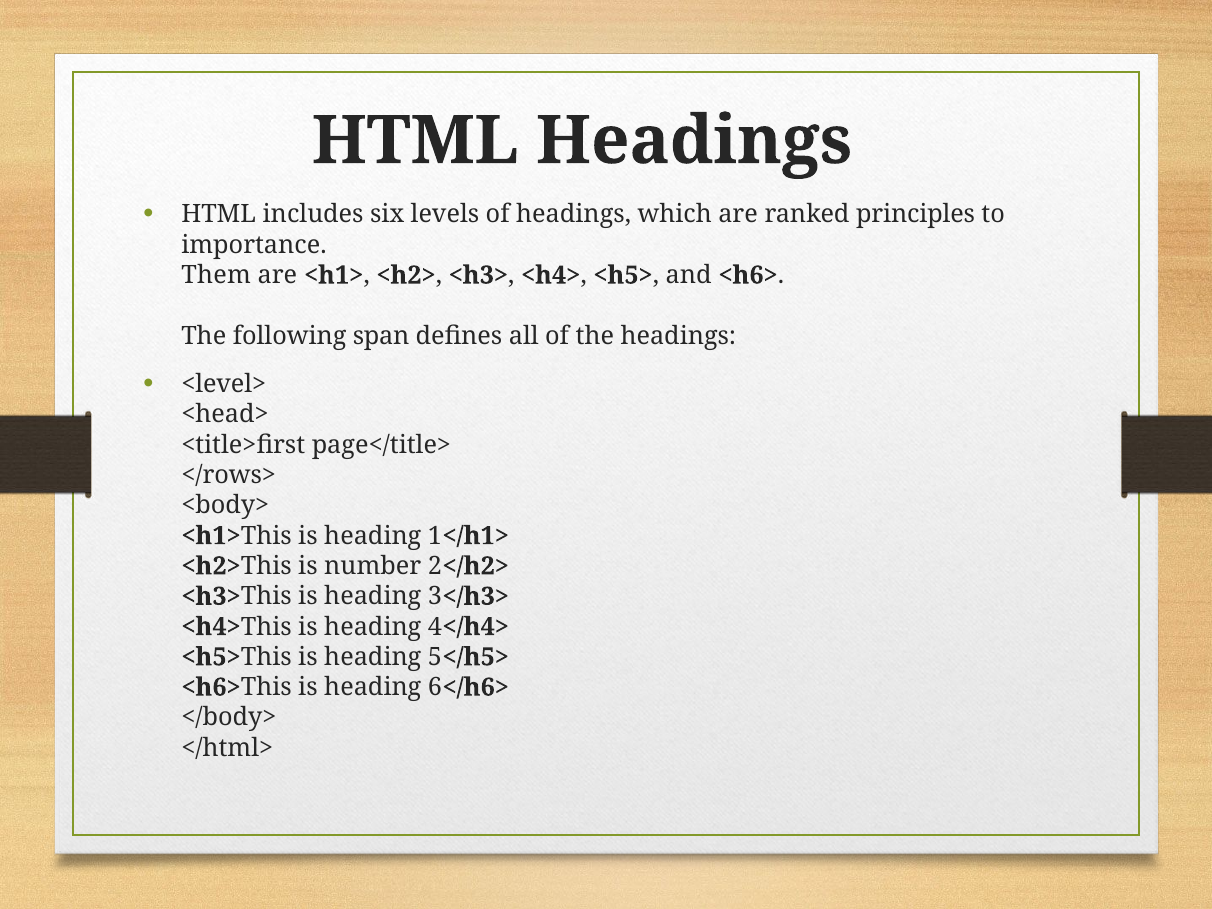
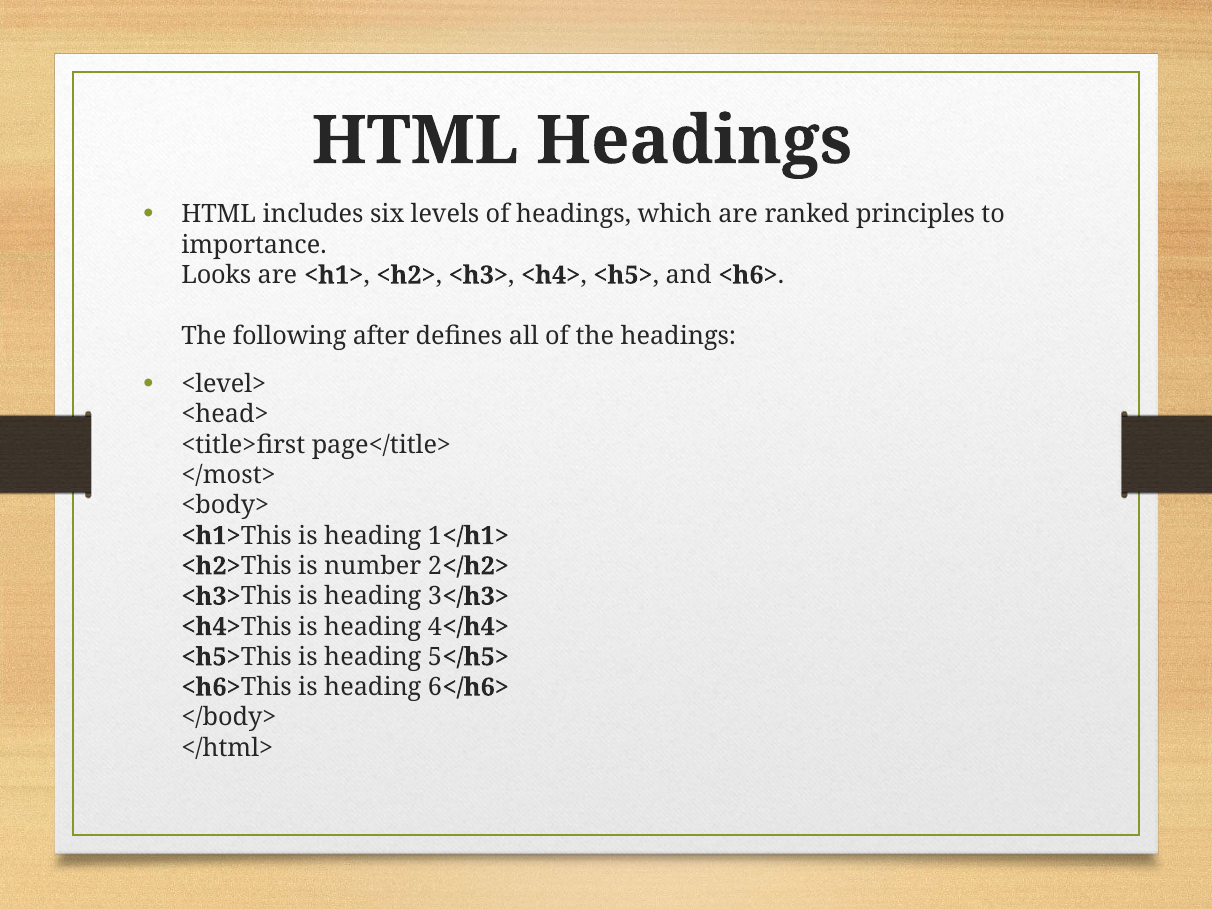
Them: Them -> Looks
span: span -> after
</rows>: </rows> -> </most>
